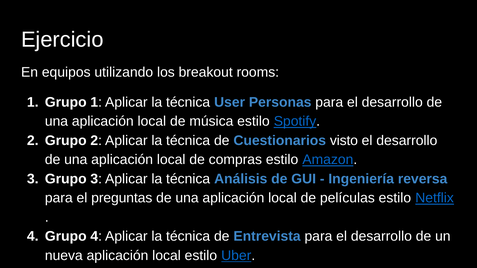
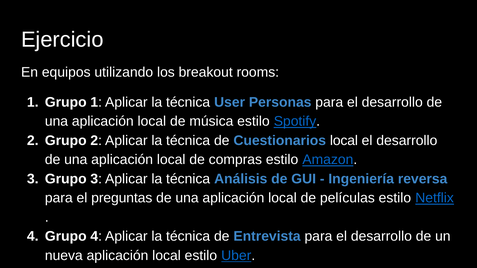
Cuestionarios visto: visto -> local
